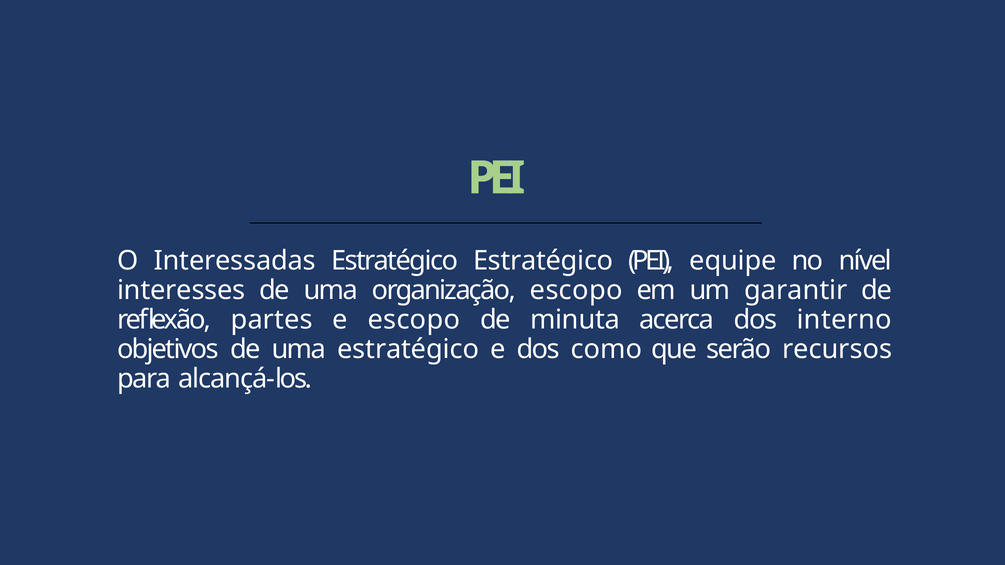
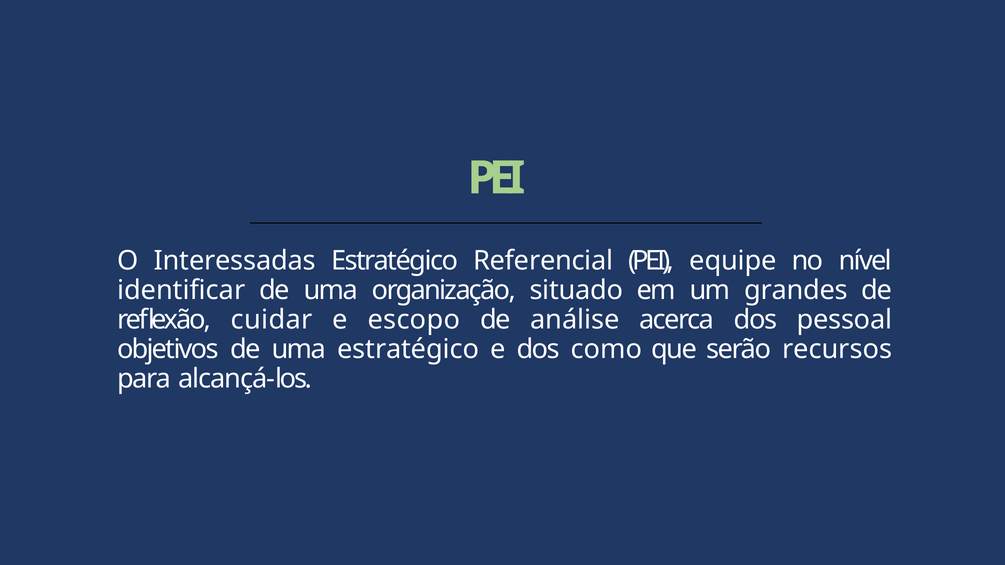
Estratégico Estratégico: Estratégico -> Referencial
interesses: interesses -> identificar
organização escopo: escopo -> situado
garantir: garantir -> grandes
partes: partes -> cuidar
minuta: minuta -> análise
interno: interno -> pessoal
